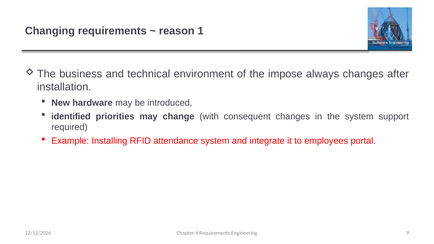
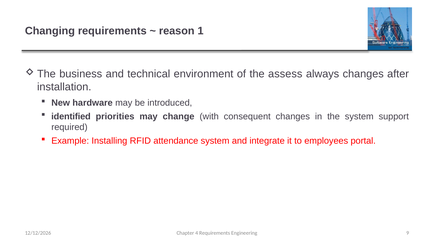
impose: impose -> assess
